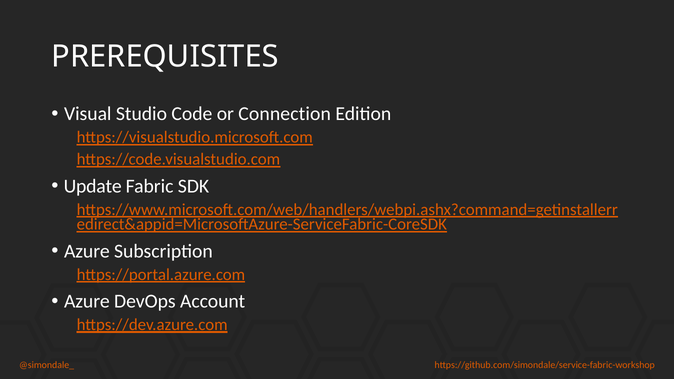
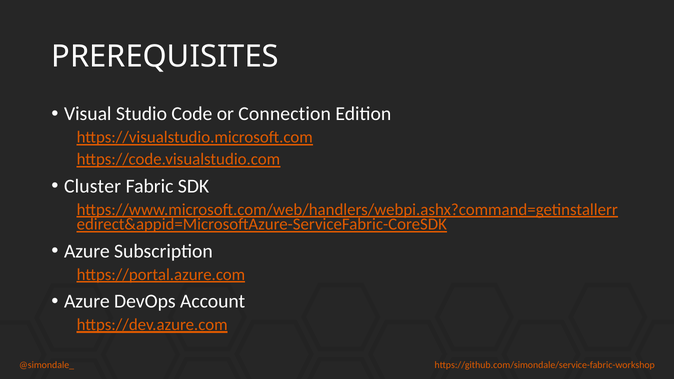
Update: Update -> Cluster
